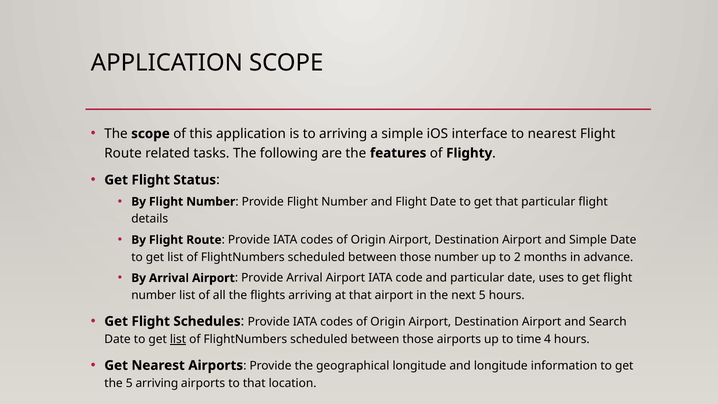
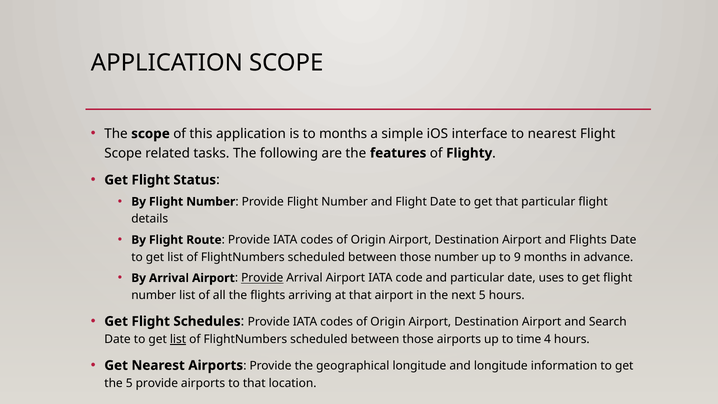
to arriving: arriving -> months
Route at (123, 153): Route -> Scope
and Simple: Simple -> Flights
2: 2 -> 9
Provide at (262, 278) underline: none -> present
5 arriving: arriving -> provide
